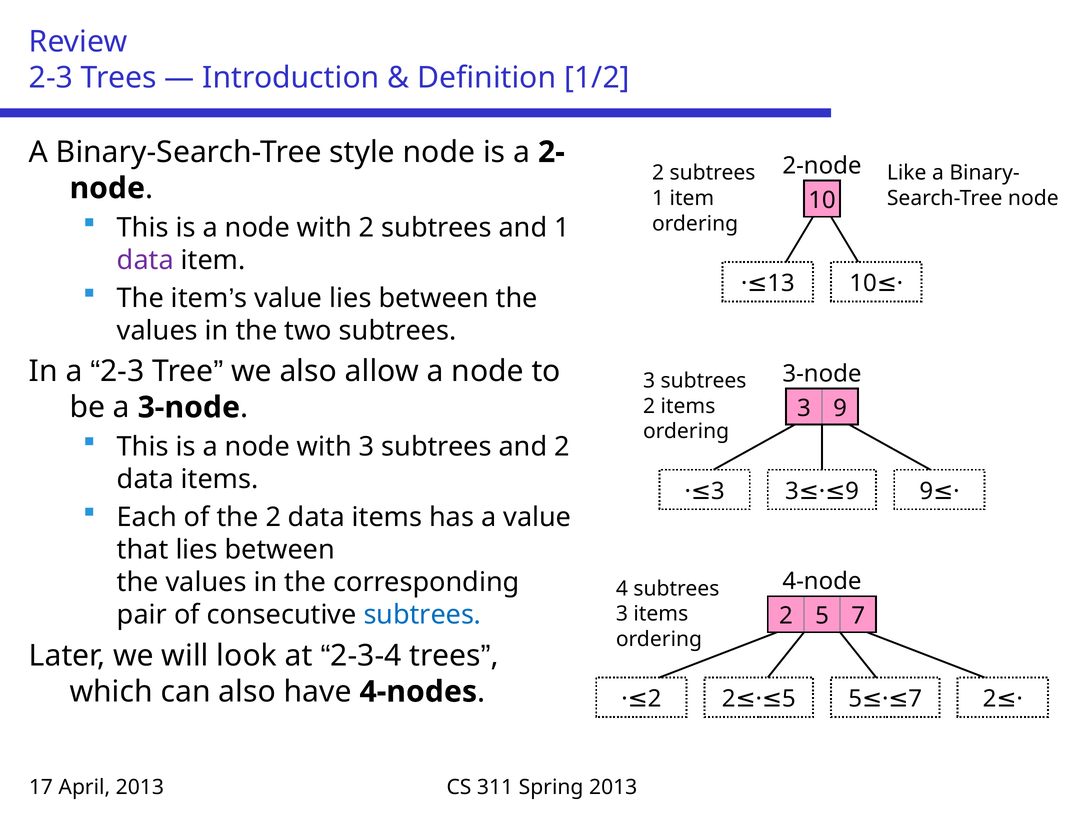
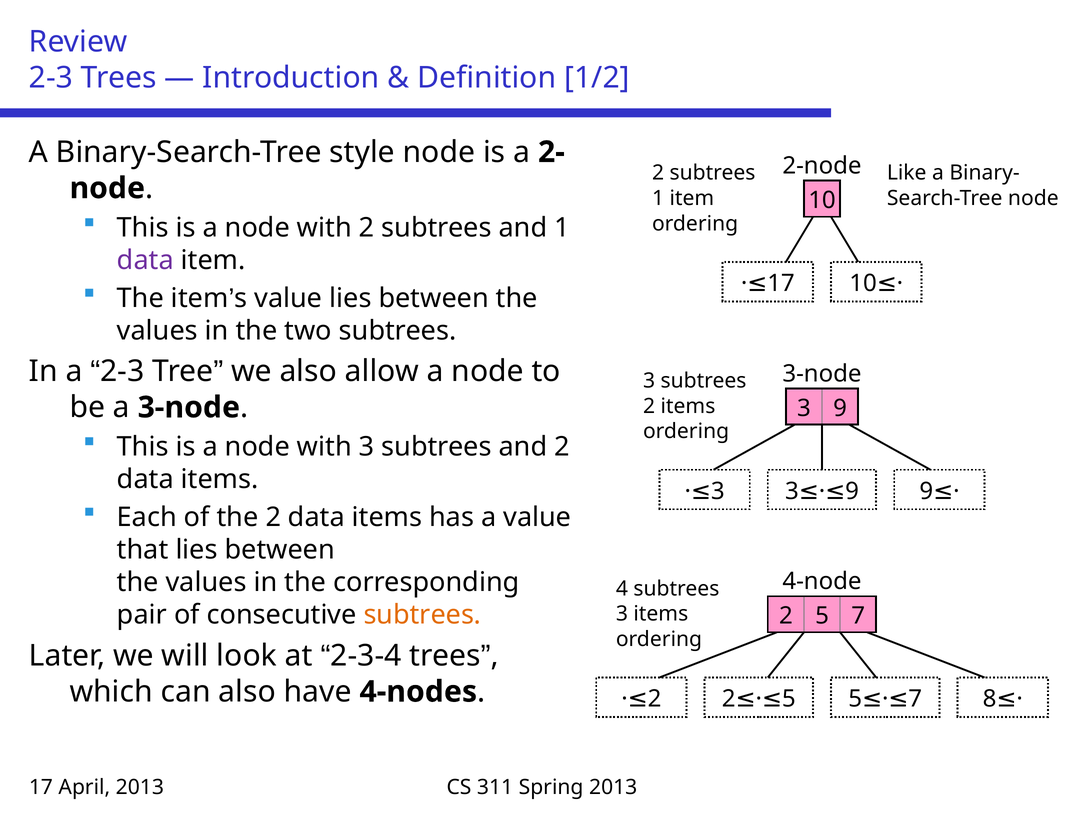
13 at (781, 283): 13 -> 17
subtrees at (422, 615) colour: blue -> orange
2 at (990, 699): 2 -> 8
